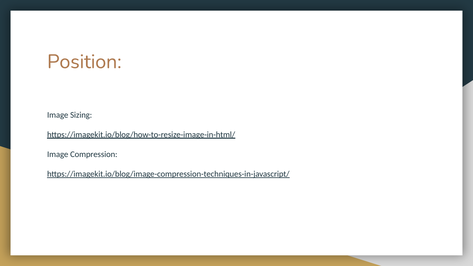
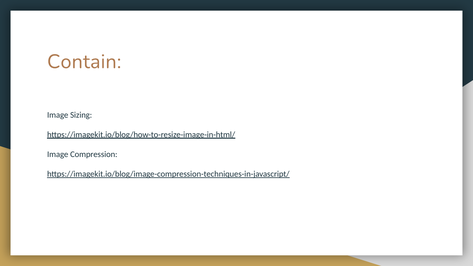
Position: Position -> Contain
